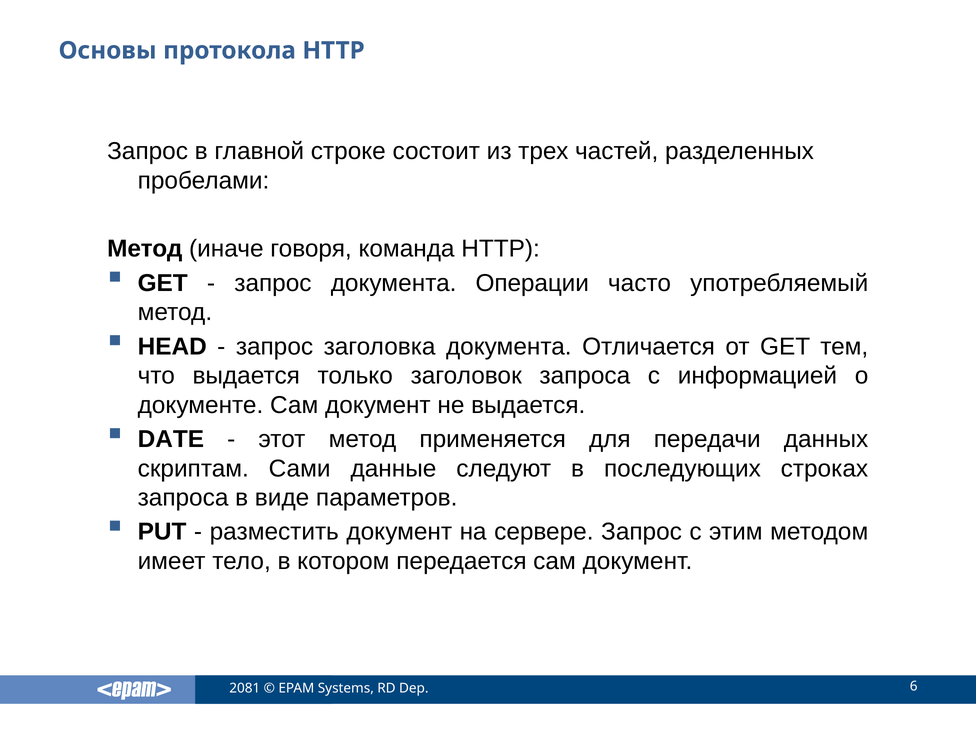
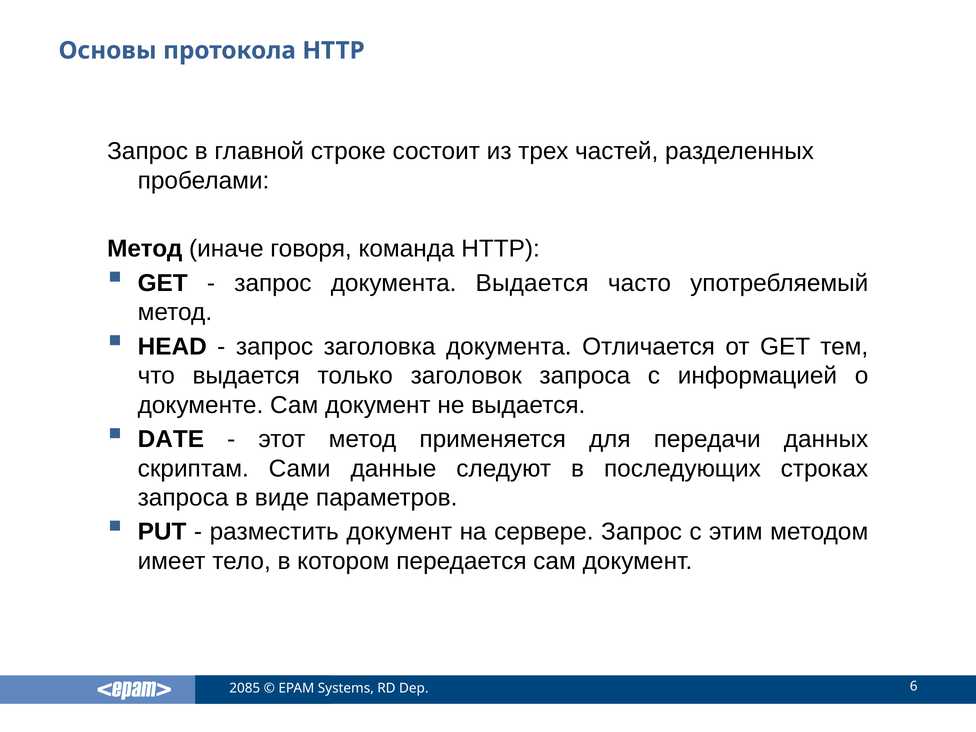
документа Операции: Операции -> Выдается
2081: 2081 -> 2085
